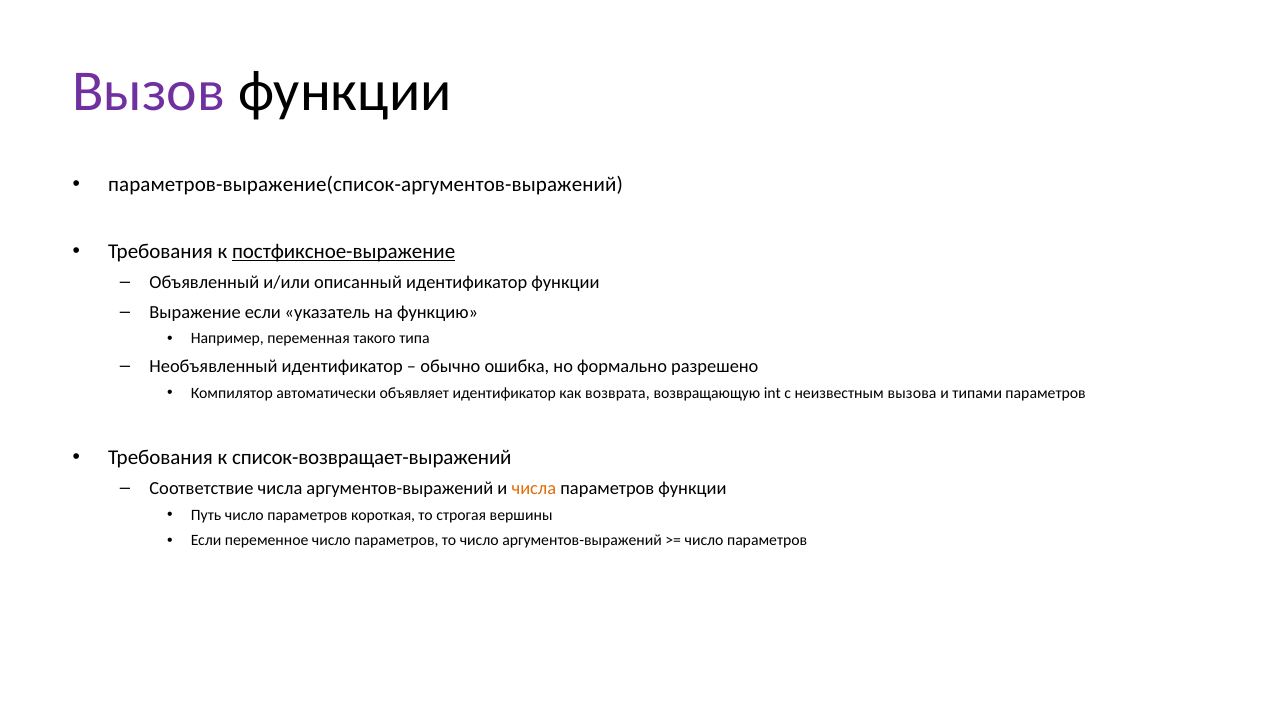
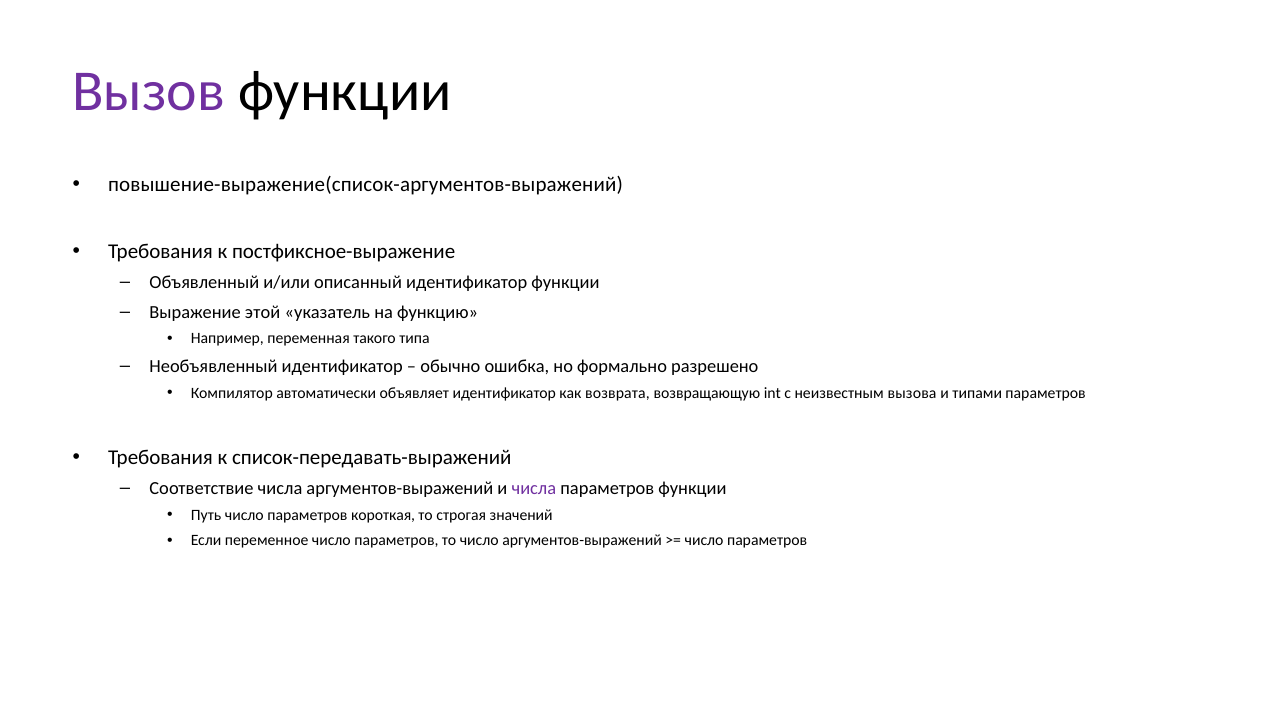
параметров-выражение(список-аргументов-выражений: параметров-выражение(список-аргументов-выражений -> повышение-выражение(список-аргументов-выражений
постфиксное-выражение underline: present -> none
Выражение если: если -> этой
список-возвращает-выражений: список-возвращает-выражений -> список-передавать-выражений
числа at (534, 489) colour: orange -> purple
вершины: вершины -> значений
